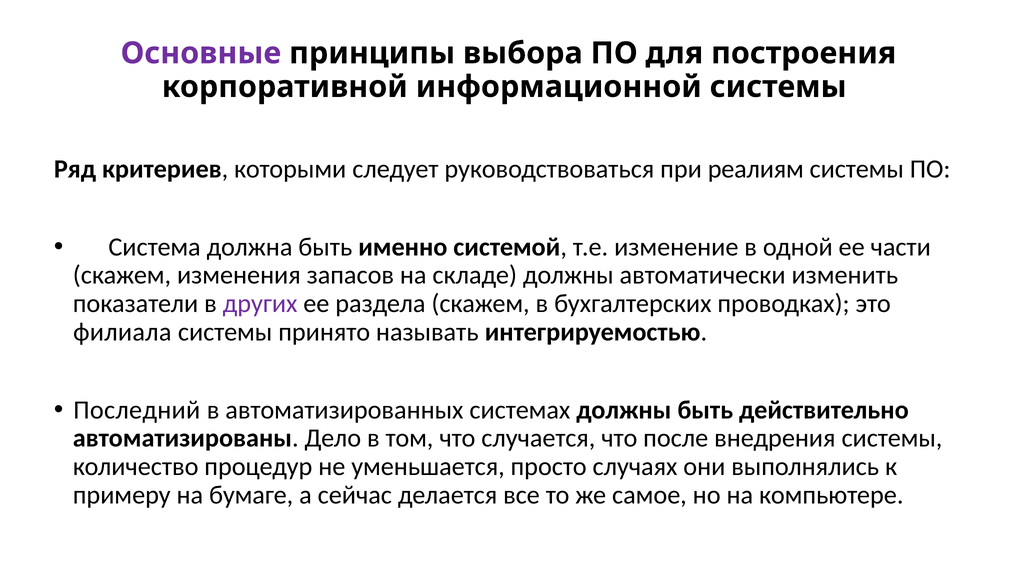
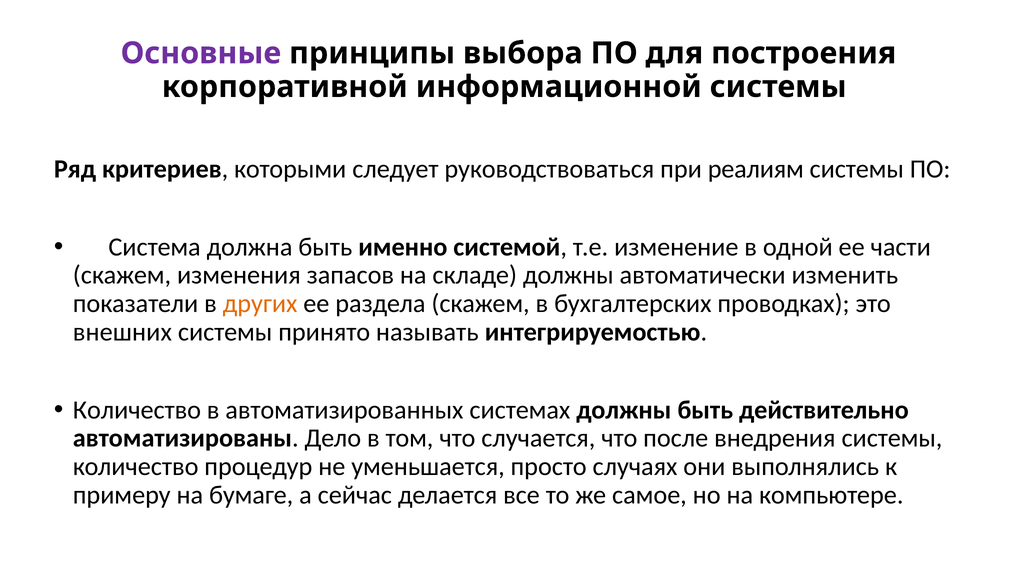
других colour: purple -> orange
филиала: филиала -> внешних
Последний at (137, 410): Последний -> Количество
